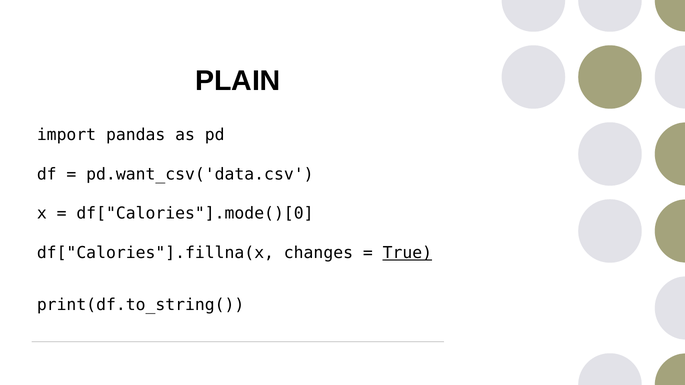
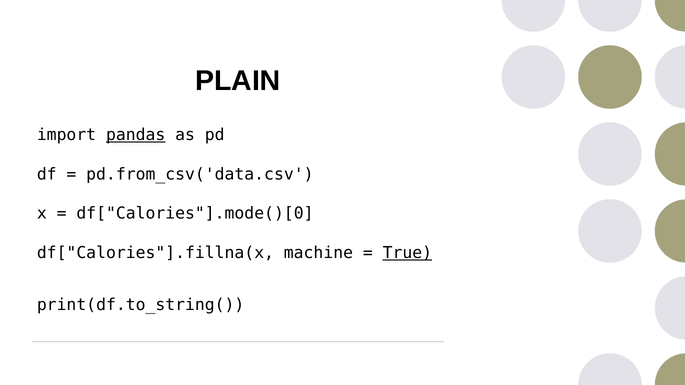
pandas underline: none -> present
pd.want_csv('data.csv: pd.want_csv('data.csv -> pd.from_csv('data.csv
changes: changes -> machine
